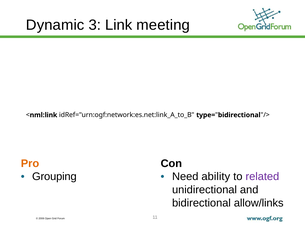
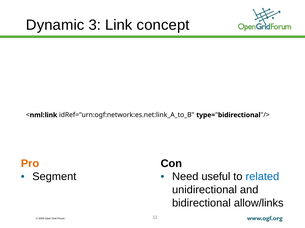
meeting: meeting -> concept
Grouping: Grouping -> Segment
ability: ability -> useful
related colour: purple -> blue
